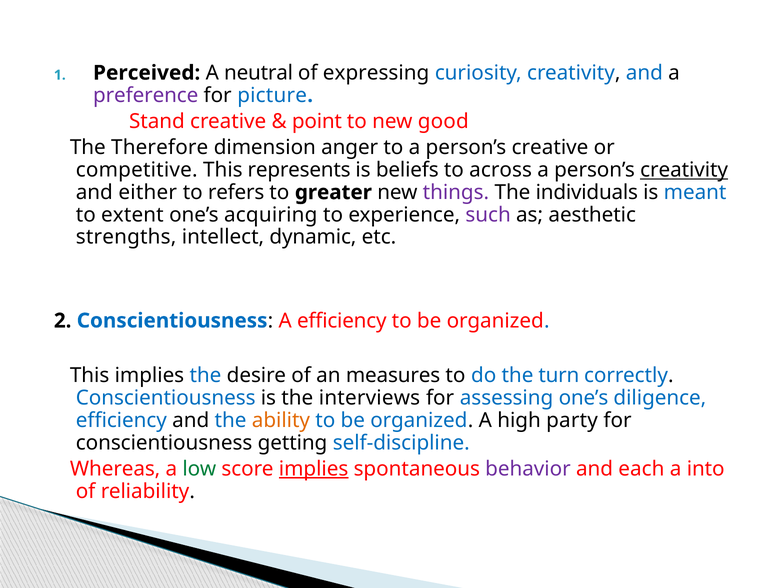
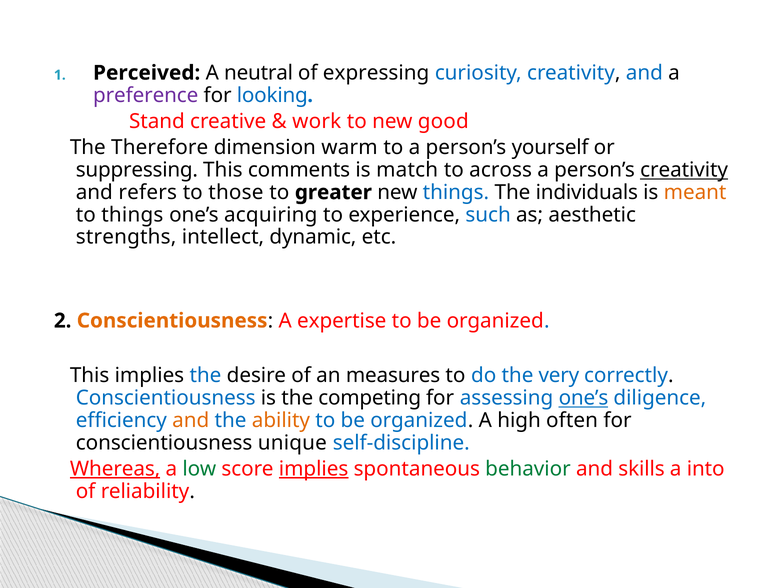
picture: picture -> looking
point: point -> work
anger: anger -> warm
person’s creative: creative -> yourself
competitive: competitive -> suppressing
represents: represents -> comments
beliefs: beliefs -> match
either: either -> refers
refers: refers -> those
things at (456, 192) colour: purple -> blue
meant colour: blue -> orange
to extent: extent -> things
such colour: purple -> blue
Conscientiousness at (172, 321) colour: blue -> orange
A efficiency: efficiency -> expertise
turn: turn -> very
interviews: interviews -> competing
one’s at (583, 398) underline: none -> present
and at (191, 420) colour: black -> orange
party: party -> often
getting: getting -> unique
Whereas underline: none -> present
behavior colour: purple -> green
each: each -> skills
